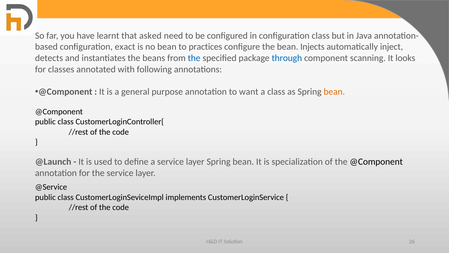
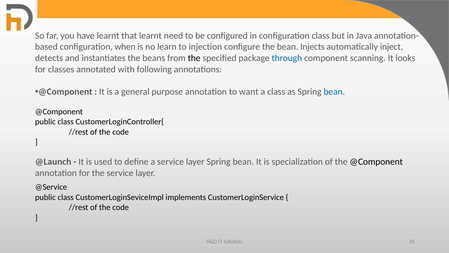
that asked: asked -> learnt
exact: exact -> when
no bean: bean -> learn
practices: practices -> injection
the at (194, 58) colour: blue -> black
bean at (334, 92) colour: orange -> blue
